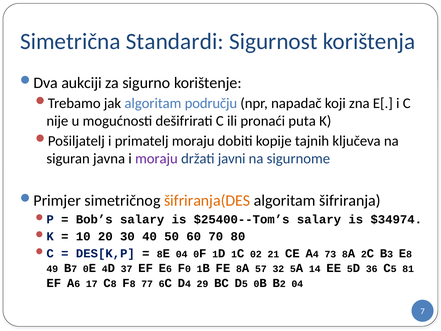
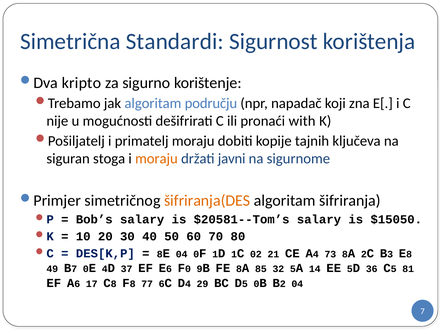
aukciji: aukciji -> kripto
puta: puta -> with
javna: javna -> stoga
moraju at (156, 158) colour: purple -> orange
$25400--Tom’s: $25400--Tom’s -> $20581--Tom’s
$34974: $34974 -> $15050
1 at (200, 269): 1 -> 9
57: 57 -> 85
